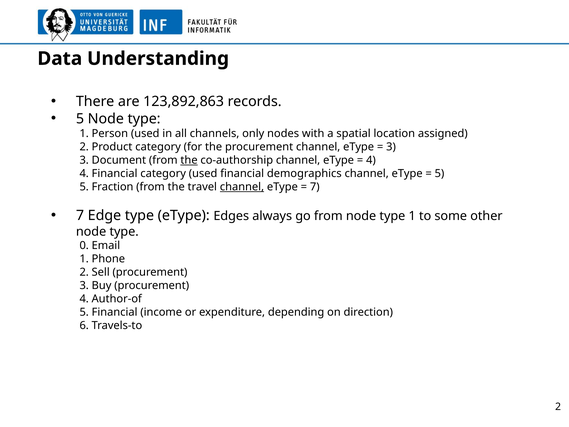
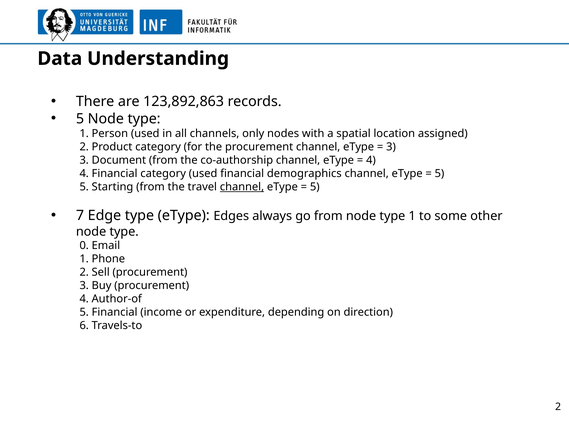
the at (189, 160) underline: present -> none
Fraction: Fraction -> Starting
7 at (315, 187): 7 -> 5
